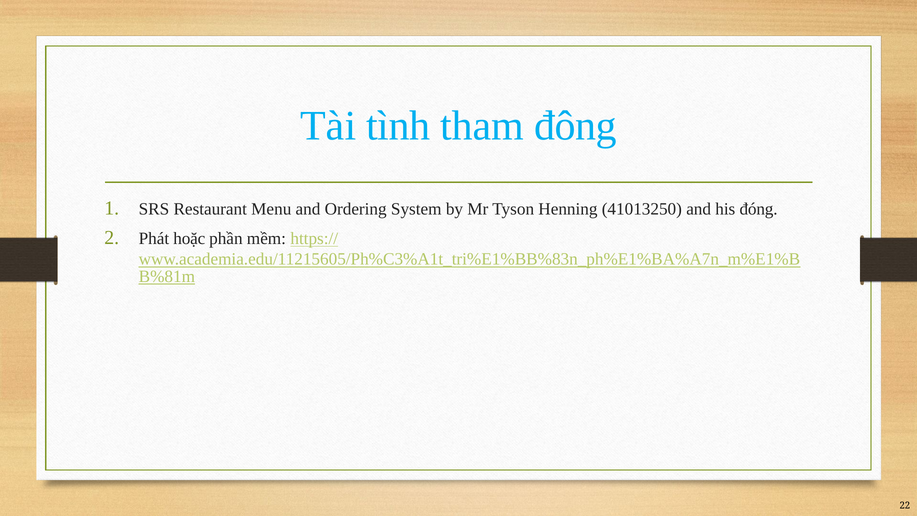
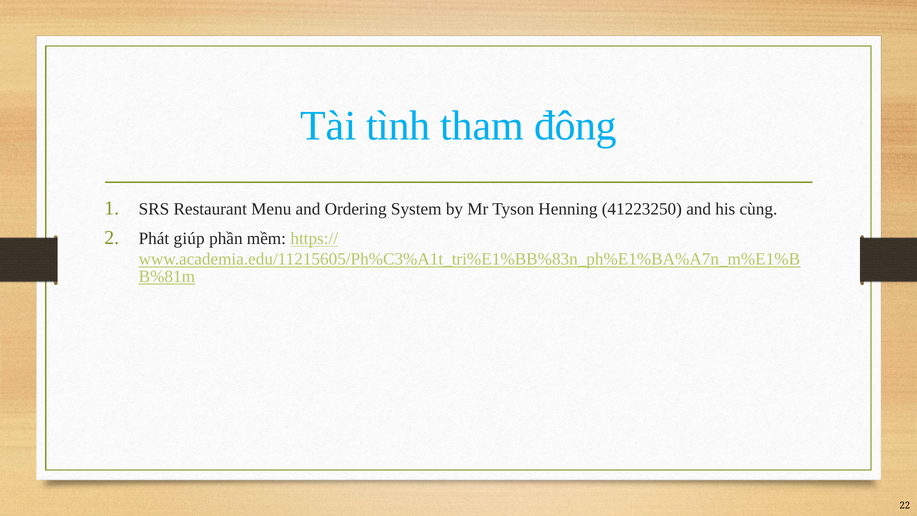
41013250: 41013250 -> 41223250
đóng: đóng -> cùng
hoặc: hoặc -> giúp
